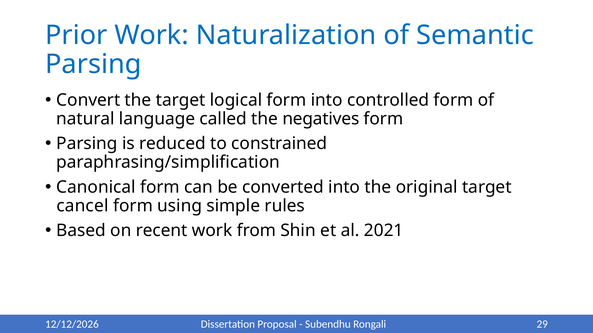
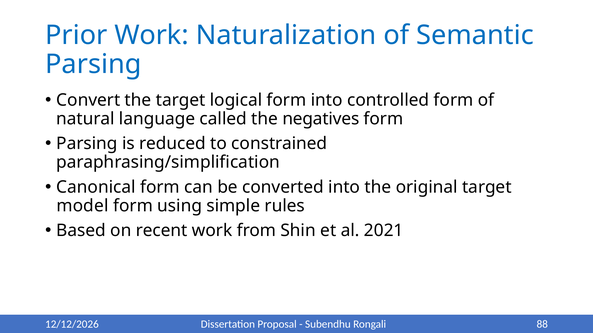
cancel: cancel -> model
29: 29 -> 88
